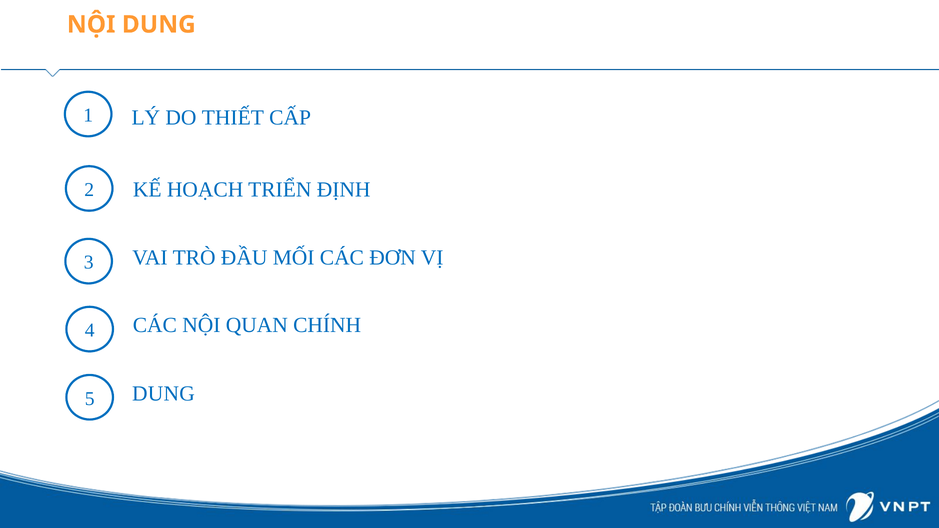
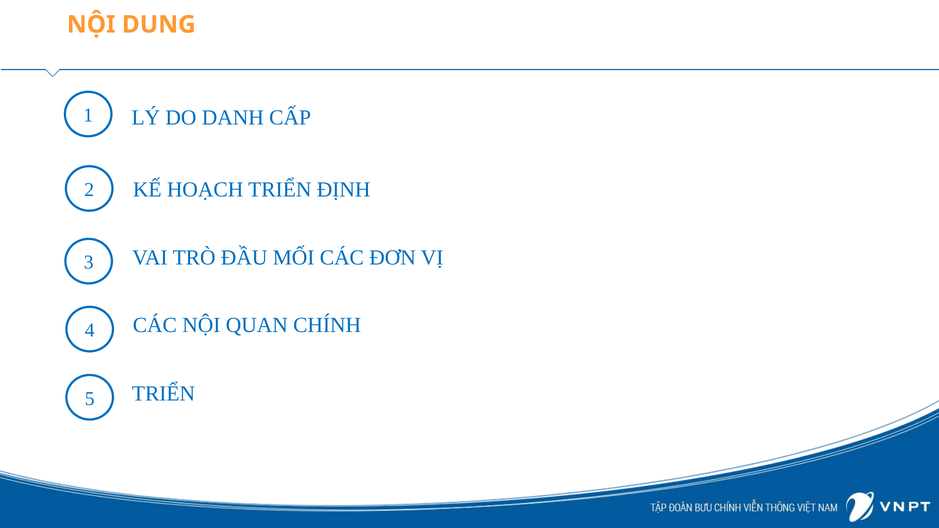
THIẾT: THIẾT -> DANH
DUNG at (163, 394): DUNG -> TRIỂN
